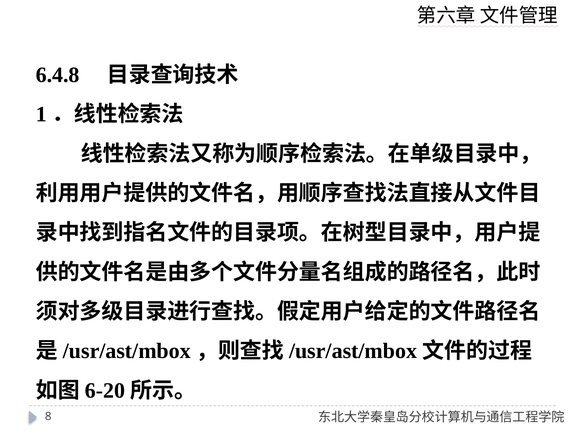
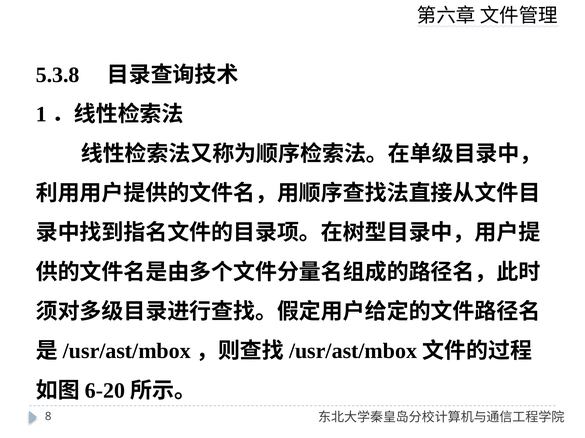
6.4.8: 6.4.8 -> 5.3.8
